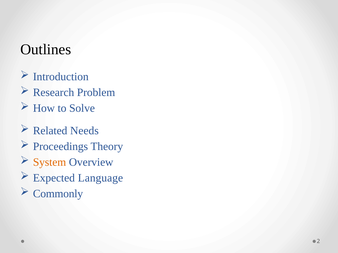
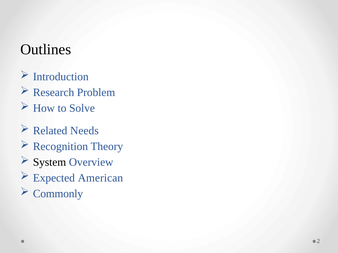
Proceedings: Proceedings -> Recognition
System colour: orange -> black
Language: Language -> American
